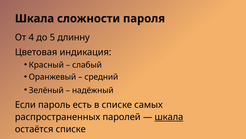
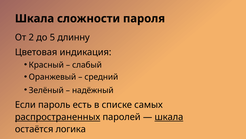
4: 4 -> 2
распространенных underline: none -> present
остаётся списке: списке -> логика
